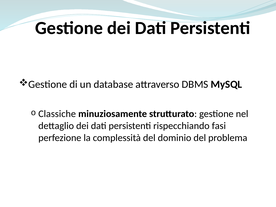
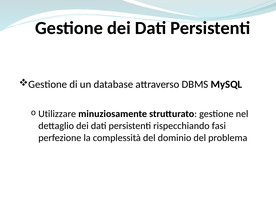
Classiche: Classiche -> Utilizzare
